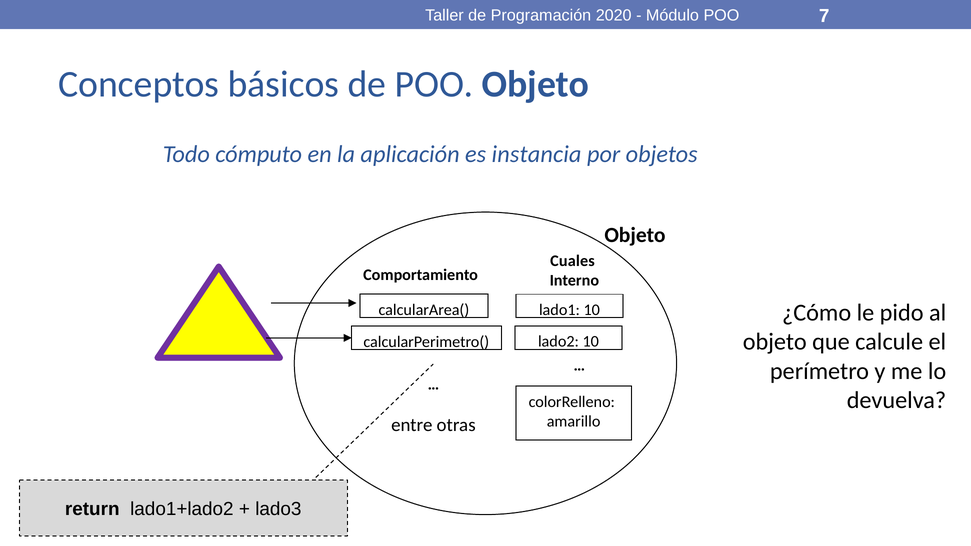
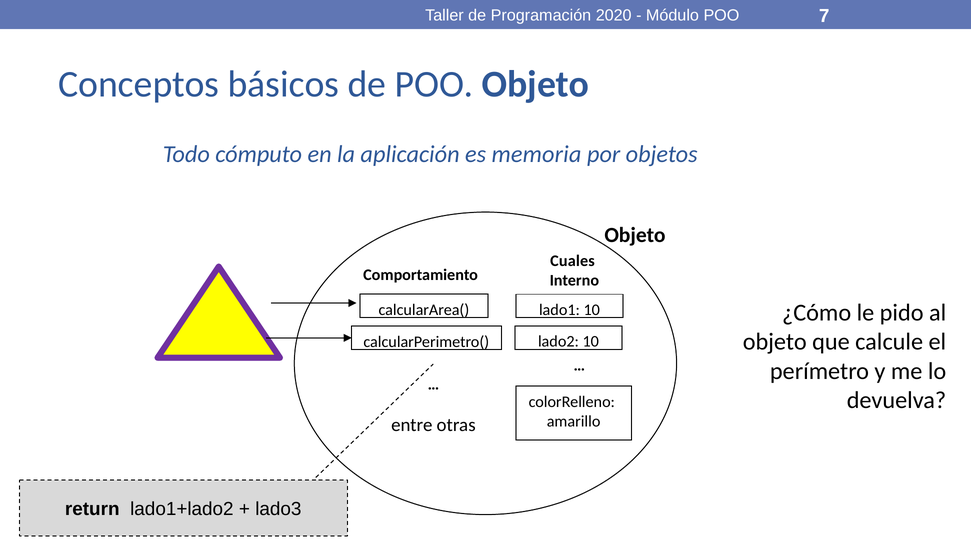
instancia: instancia -> memoria
